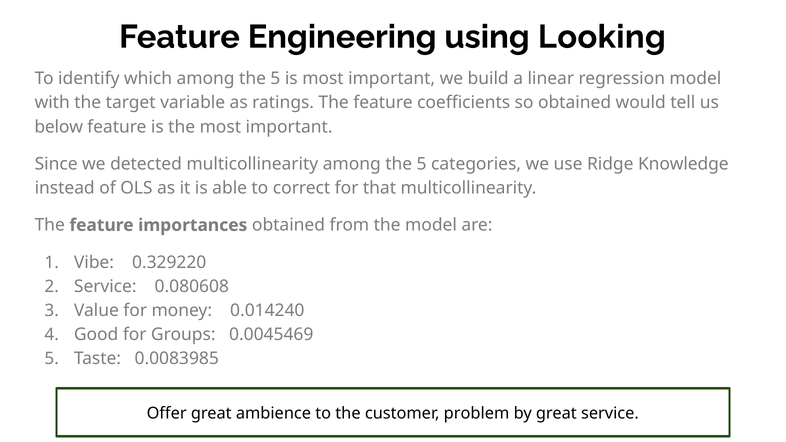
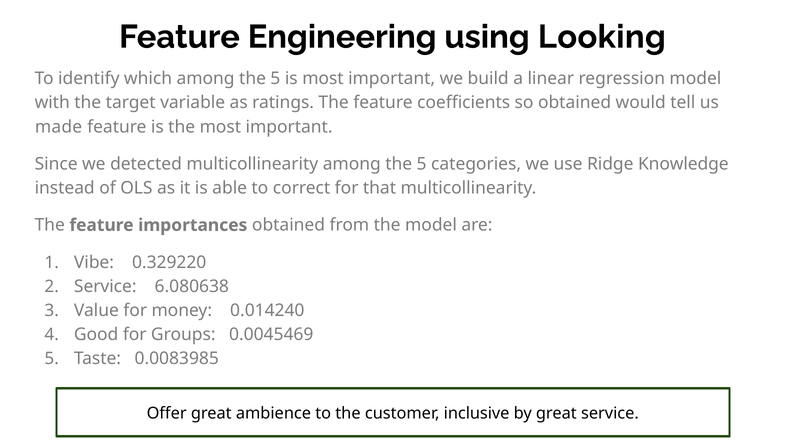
below: below -> made
0.080608: 0.080608 -> 6.080638
problem: problem -> inclusive
